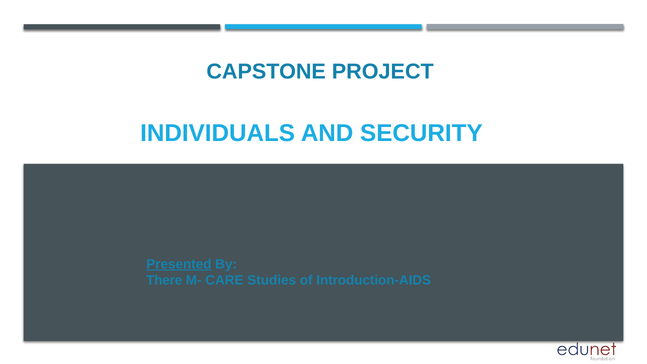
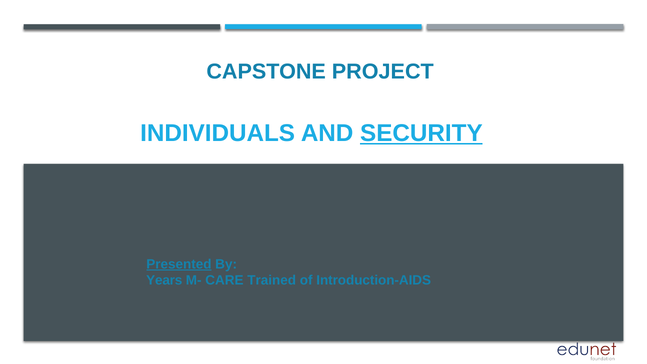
SECURITY underline: none -> present
There: There -> Years
Studies: Studies -> Trained
